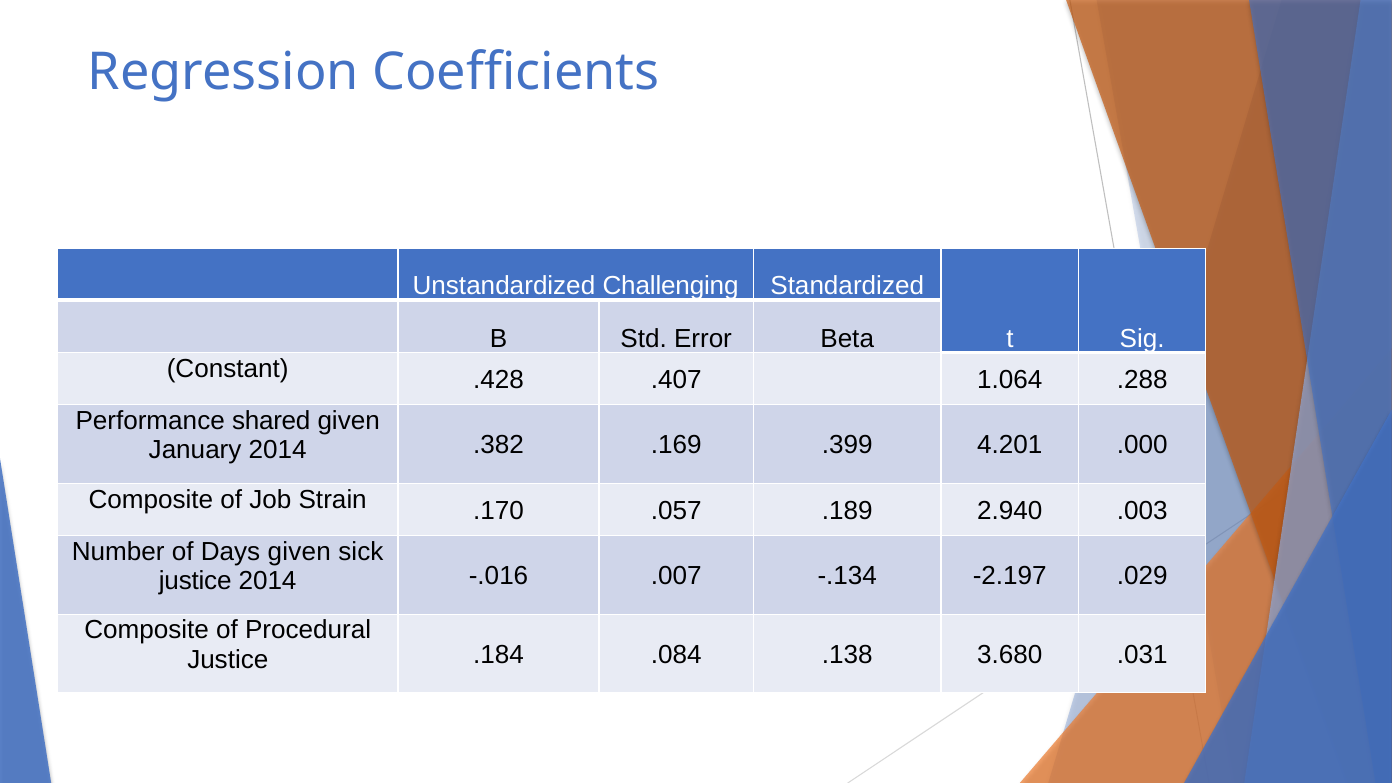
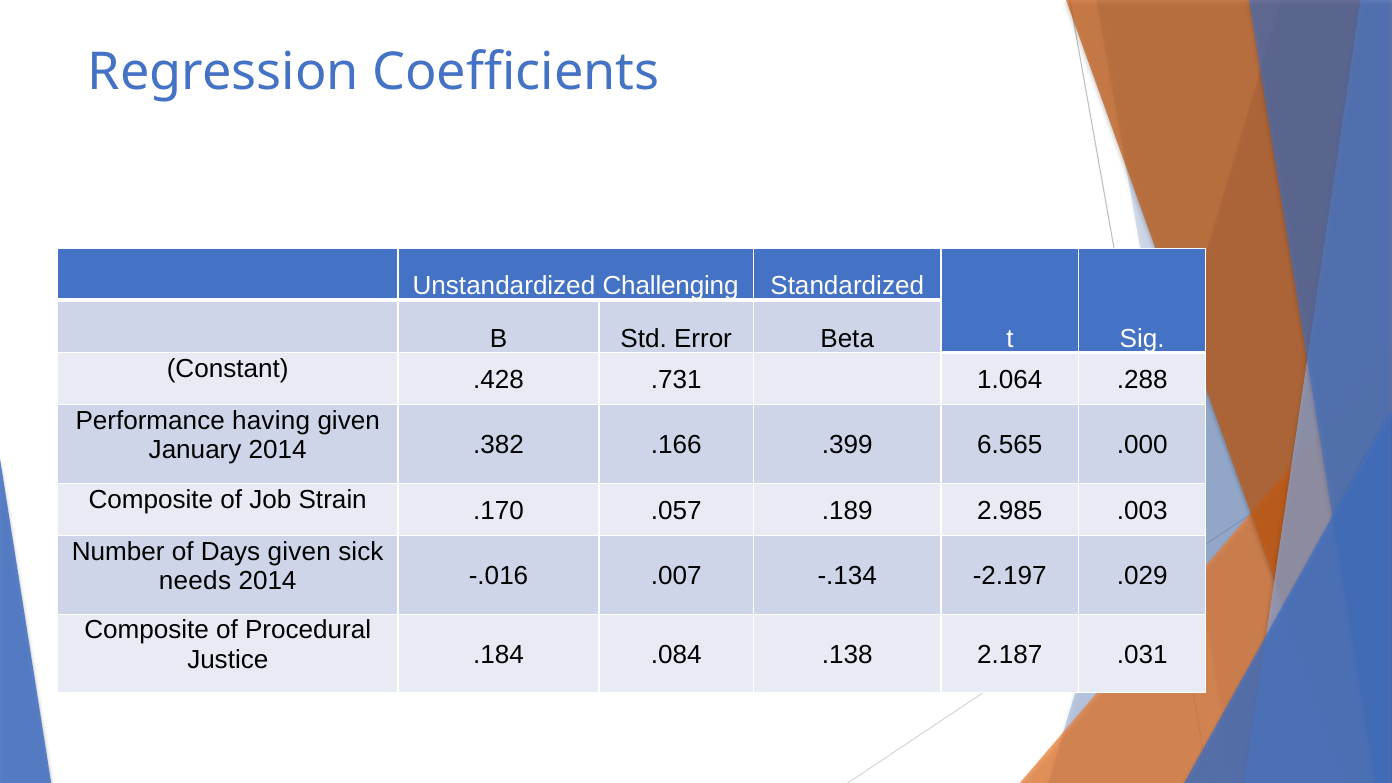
.407: .407 -> .731
shared: shared -> having
.169: .169 -> .166
4.201: 4.201 -> 6.565
2.940: 2.940 -> 2.985
justice at (195, 581): justice -> needs
3.680: 3.680 -> 2.187
